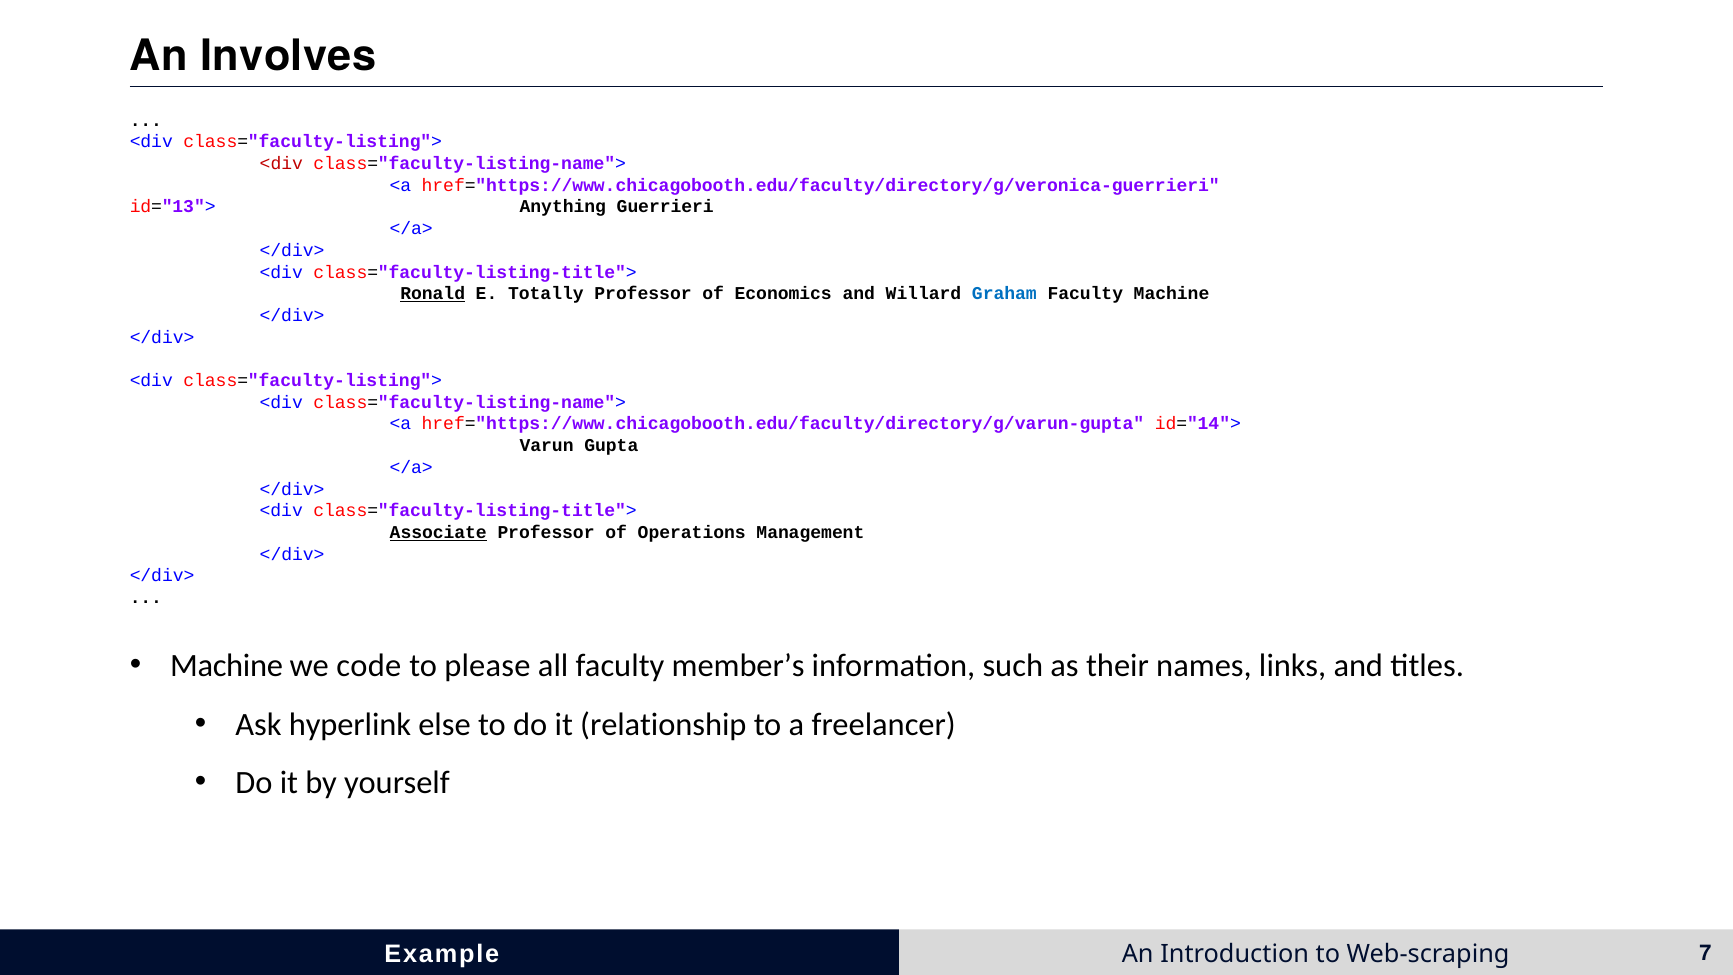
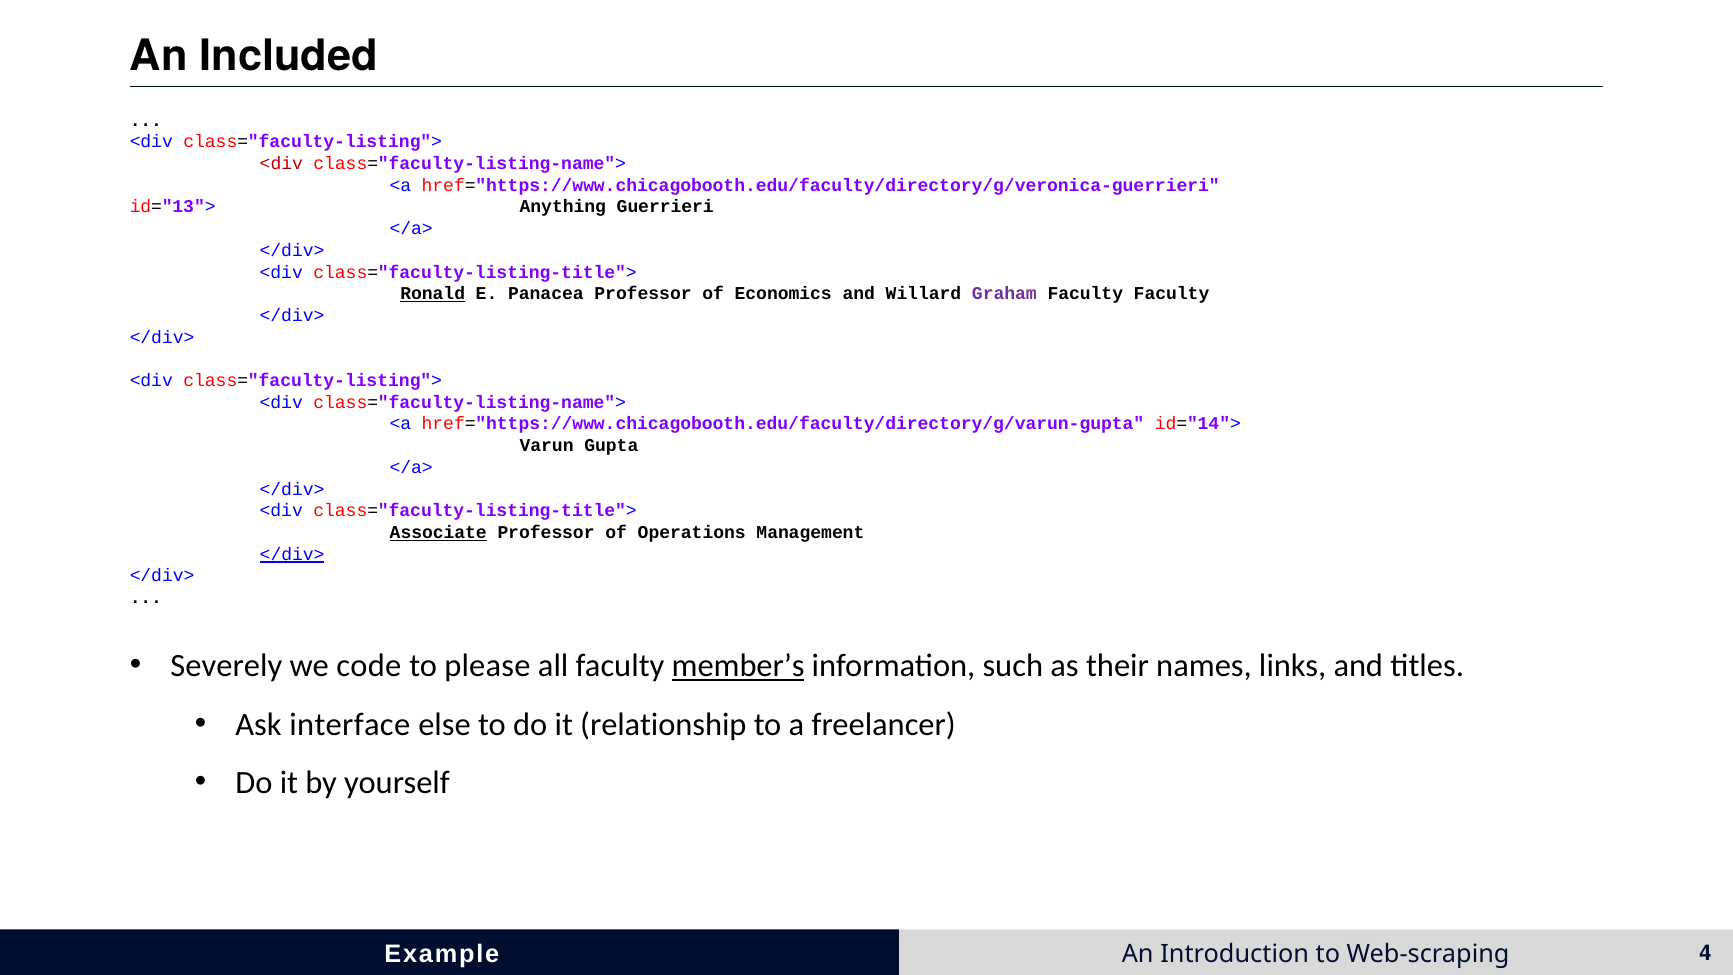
Involves: Involves -> Included
Totally: Totally -> Panacea
Graham colour: blue -> purple
Faculty Machine: Machine -> Faculty
</div> at (292, 554) underline: none -> present
Machine at (227, 666): Machine -> Severely
member’s underline: none -> present
hyperlink: hyperlink -> interface
7: 7 -> 4
